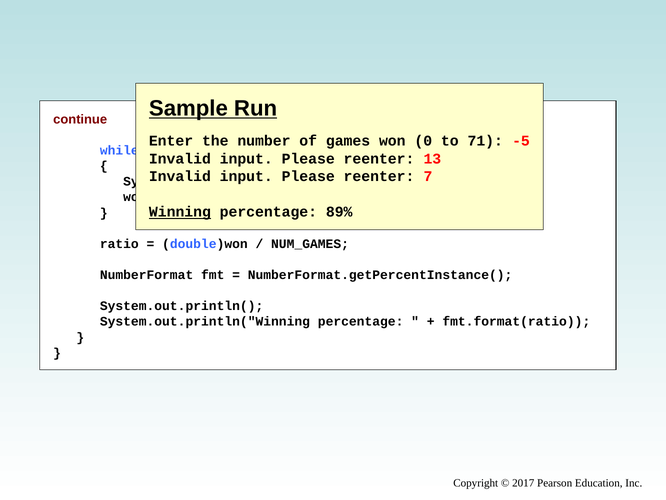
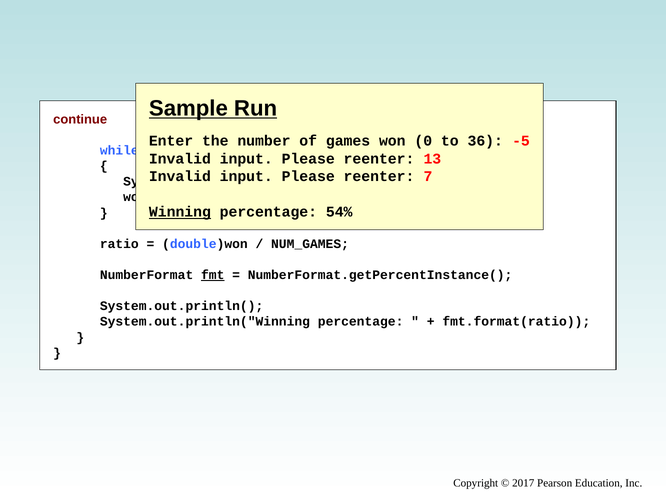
71: 71 -> 36
89%: 89% -> 54%
fmt underline: none -> present
